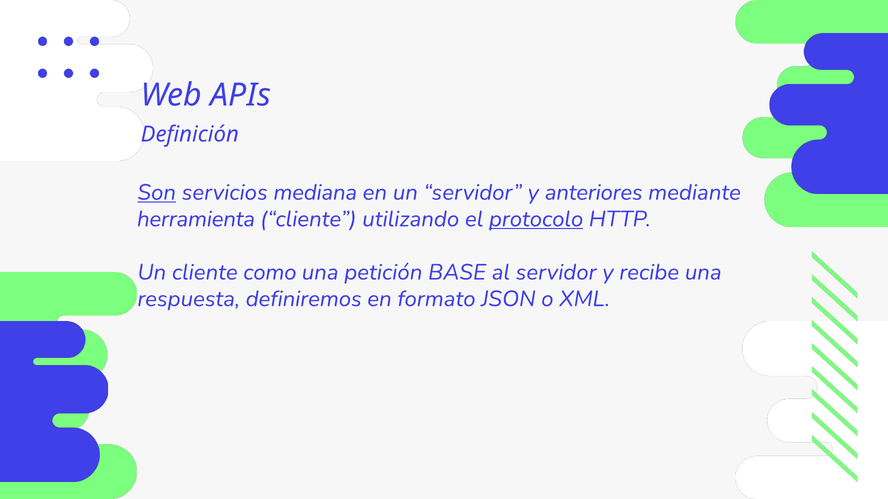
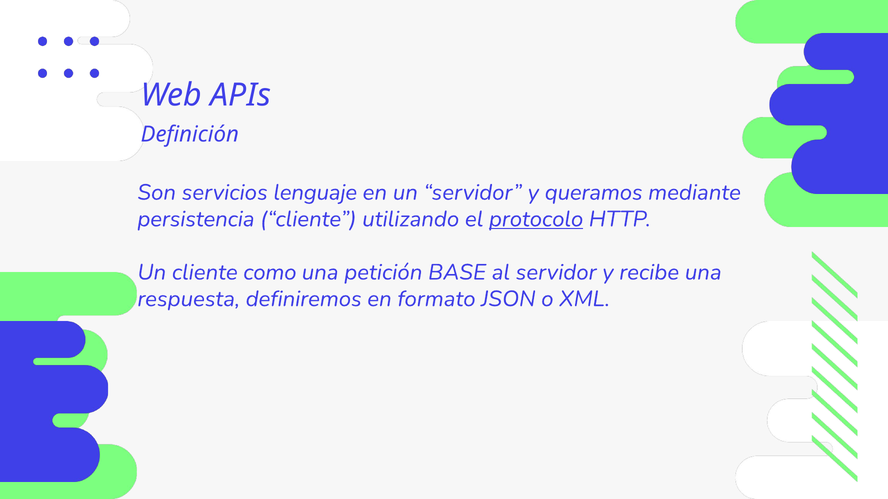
Son underline: present -> none
mediana: mediana -> lenguaje
anteriores: anteriores -> queramos
herramienta: herramienta -> persistencia
